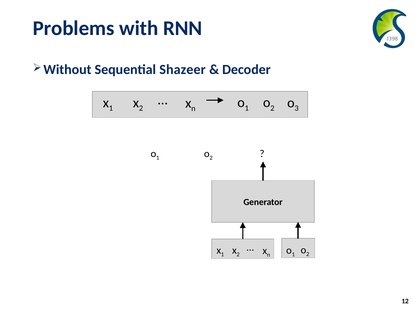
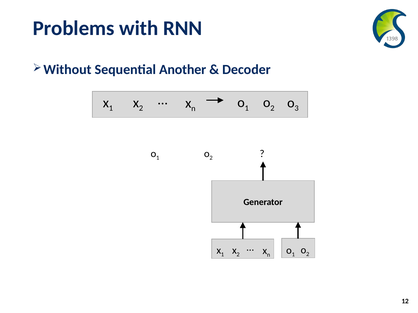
Shazeer: Shazeer -> Another
